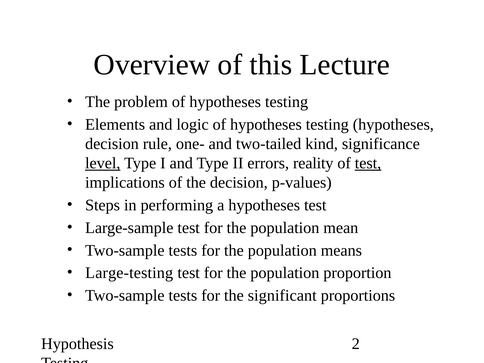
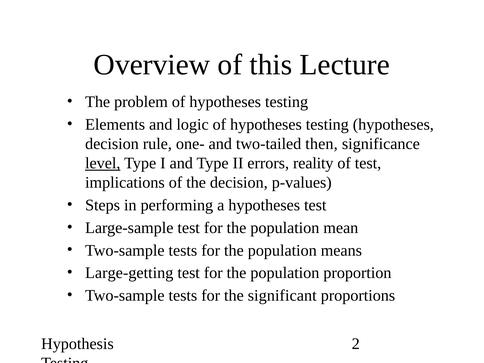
kind: kind -> then
test at (368, 163) underline: present -> none
Large-testing: Large-testing -> Large-getting
